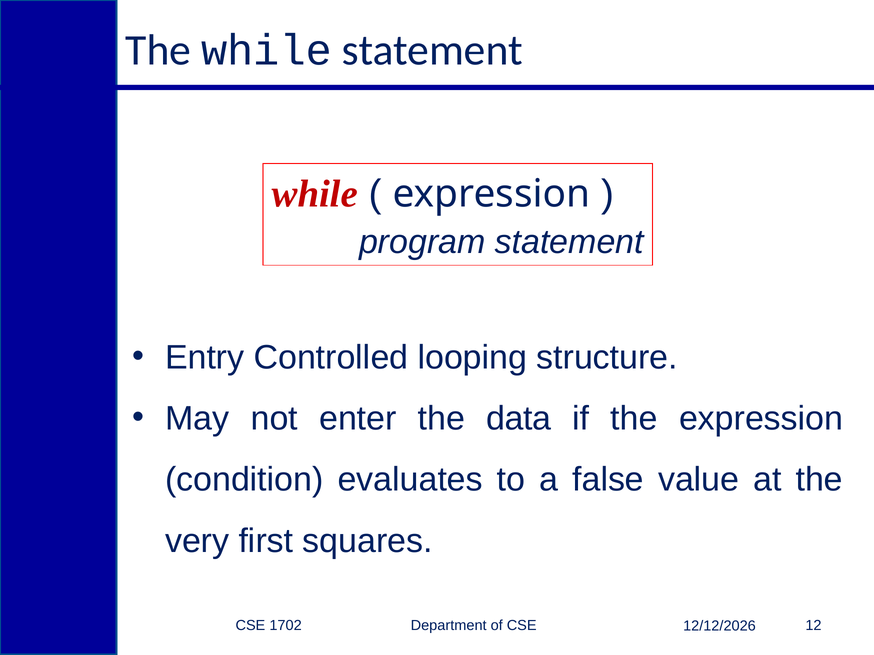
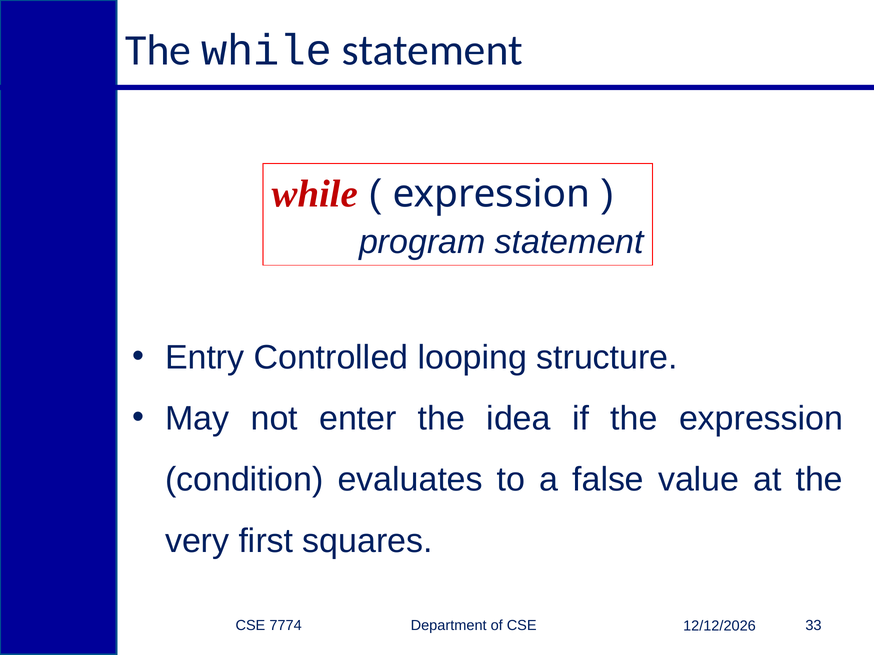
data: data -> idea
1702: 1702 -> 7774
12: 12 -> 33
